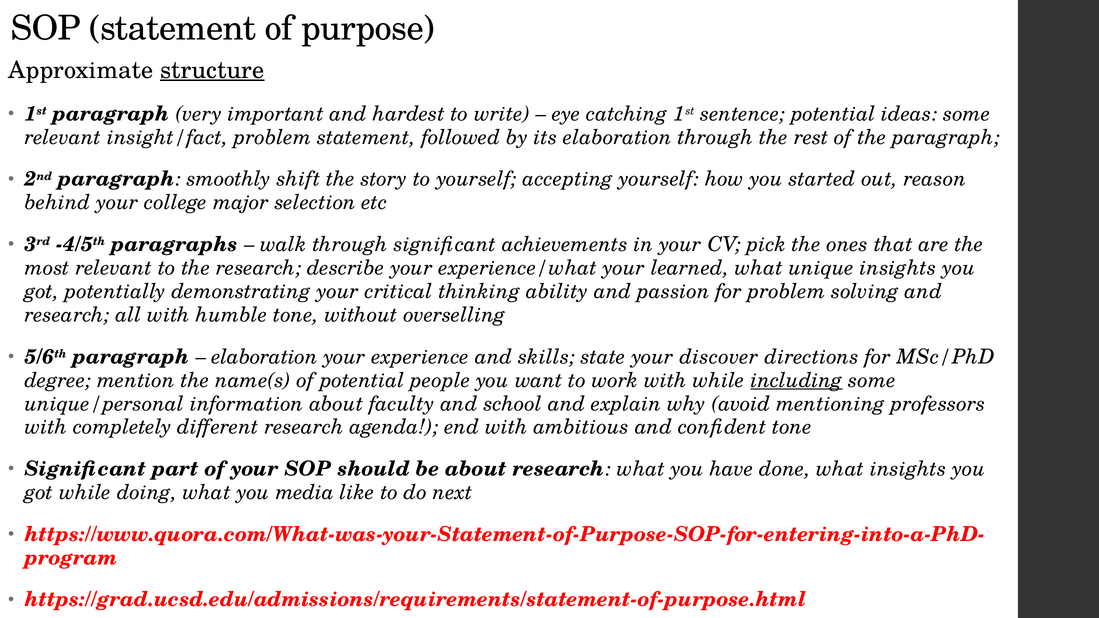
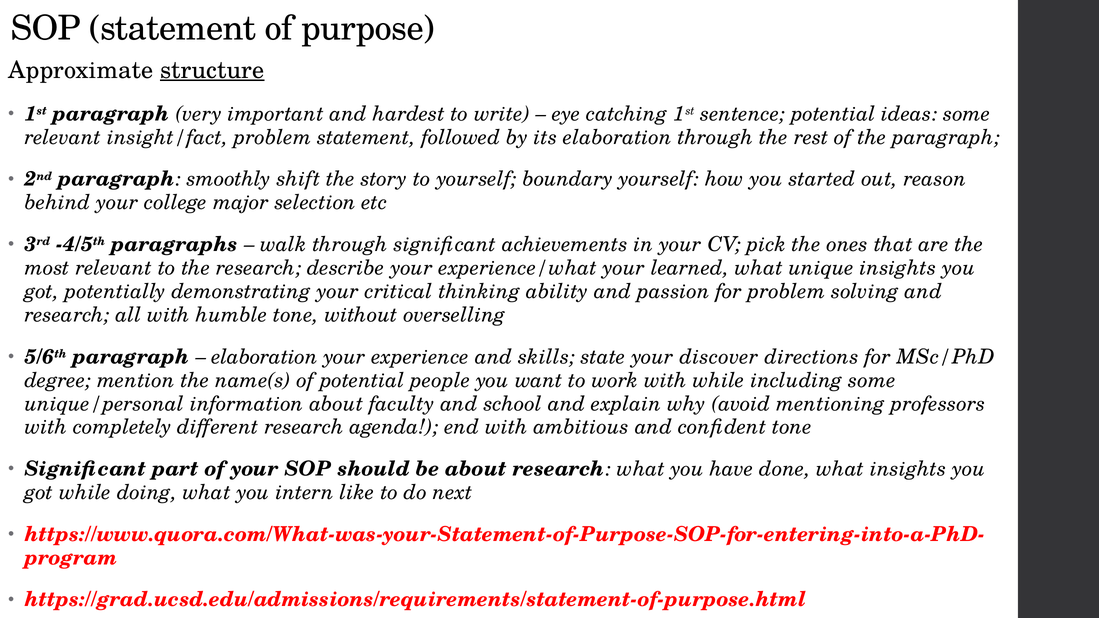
accepting: accepting -> boundary
including underline: present -> none
media: media -> intern
